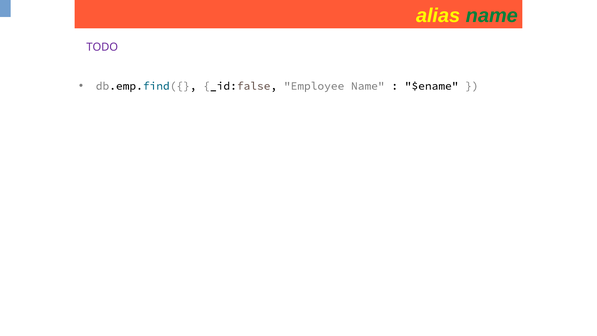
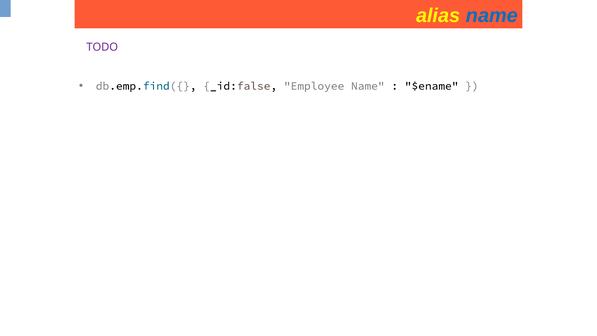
name at (492, 16) colour: green -> blue
